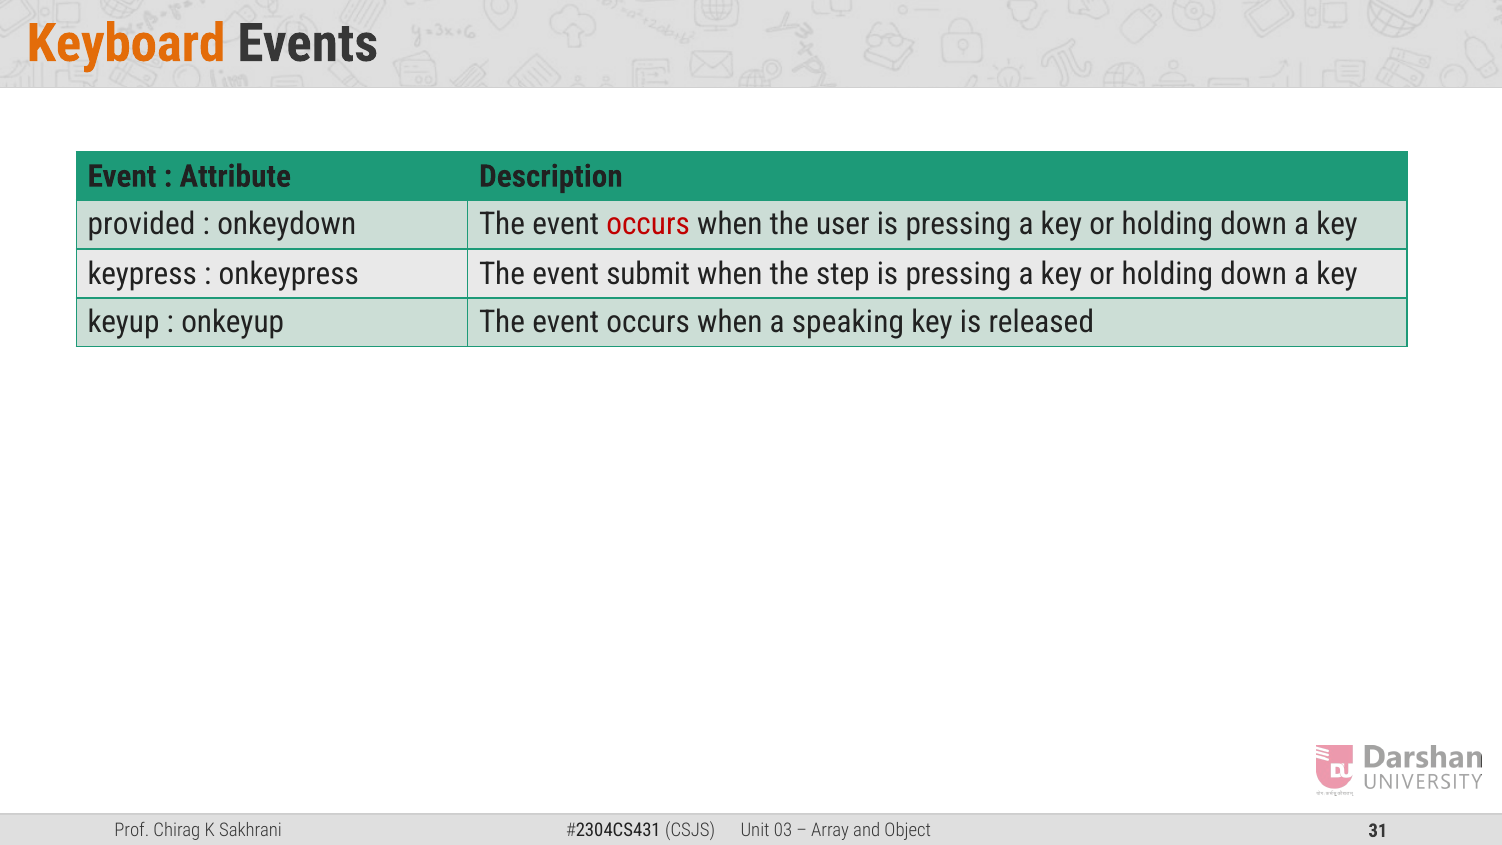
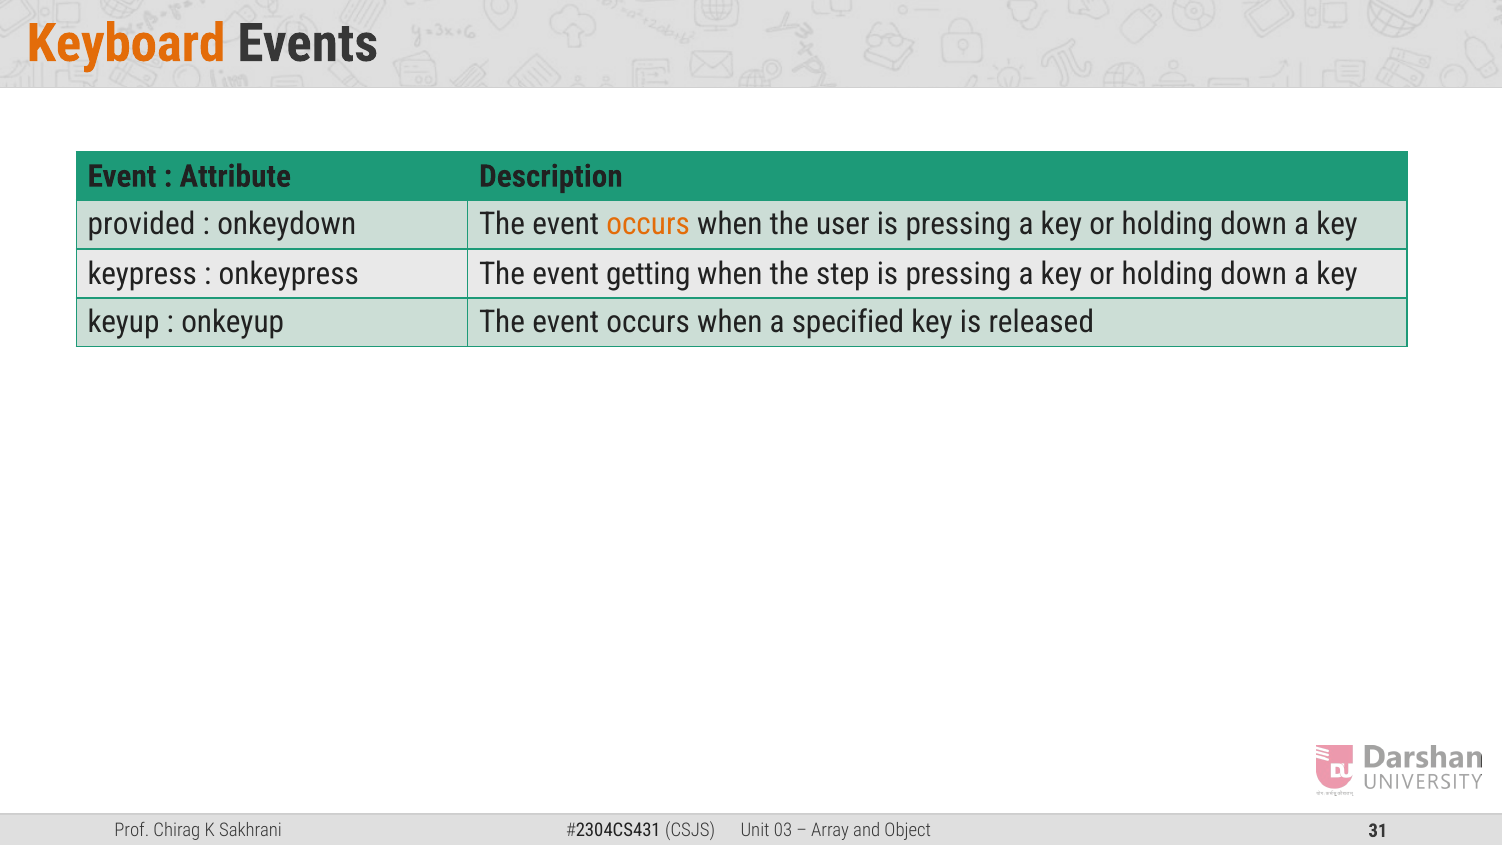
occurs at (648, 224) colour: red -> orange
submit: submit -> getting
speaking: speaking -> specified
